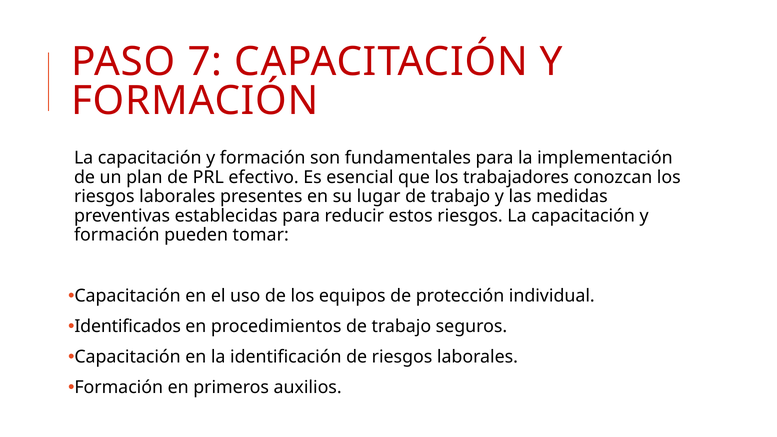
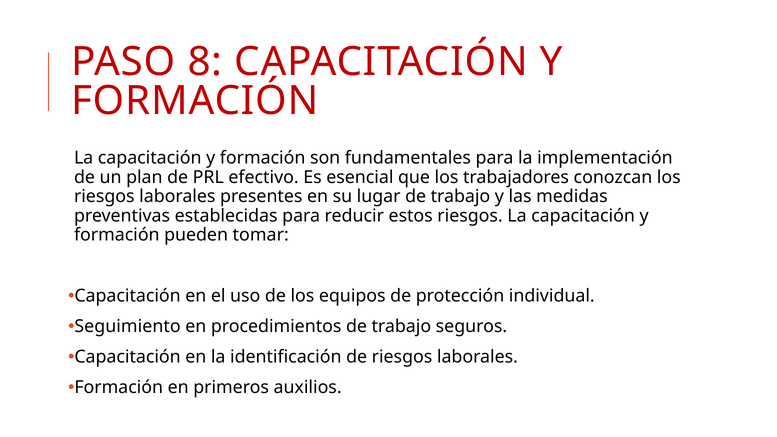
7: 7 -> 8
Identificados: Identificados -> Seguimiento
